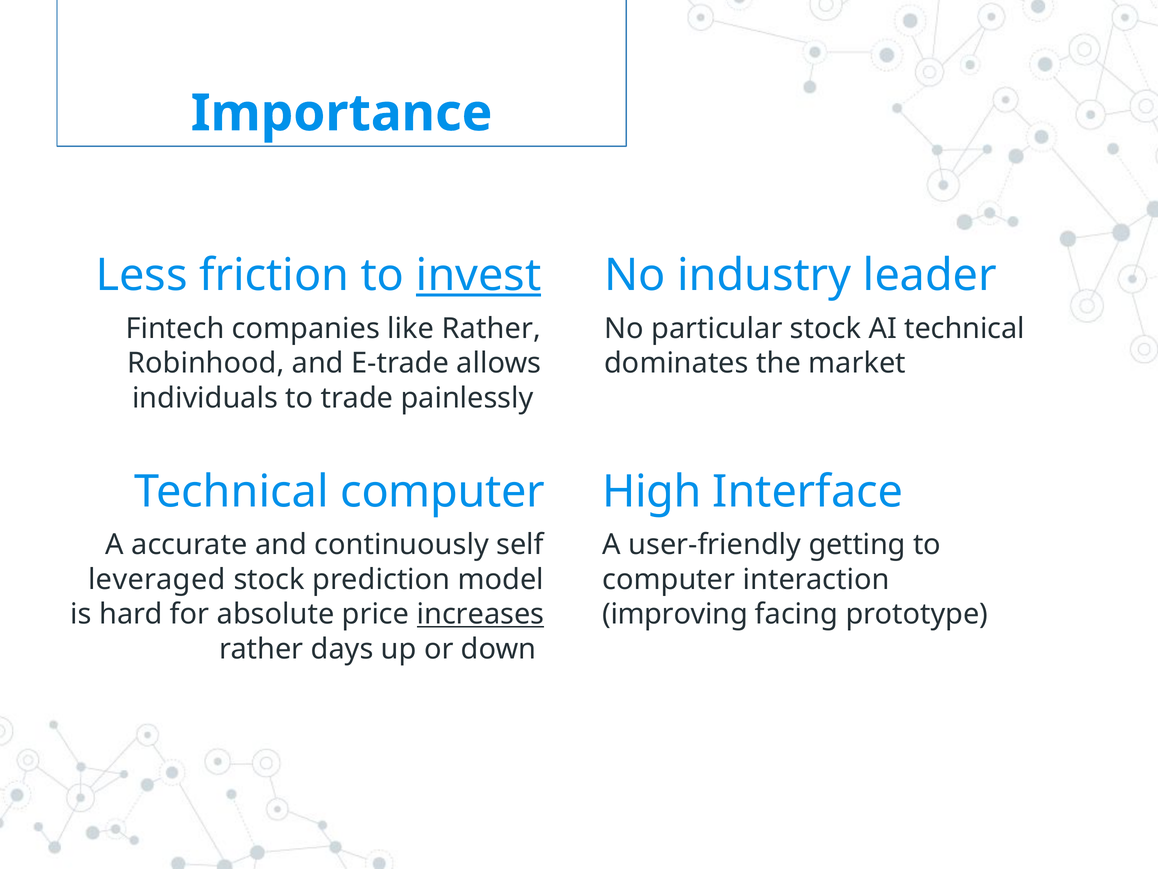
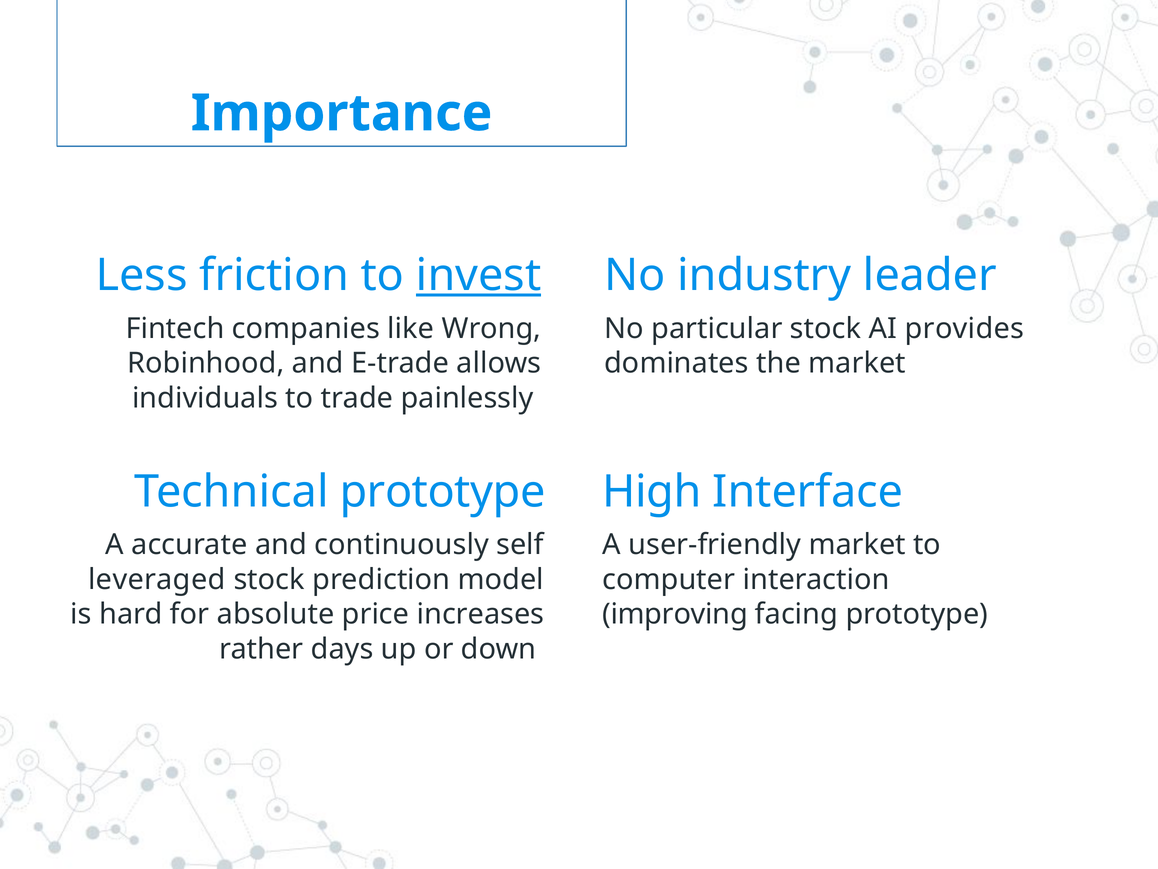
like Rather: Rather -> Wrong
AI technical: technical -> provides
Technical computer: computer -> prototype
user-friendly getting: getting -> market
increases underline: present -> none
